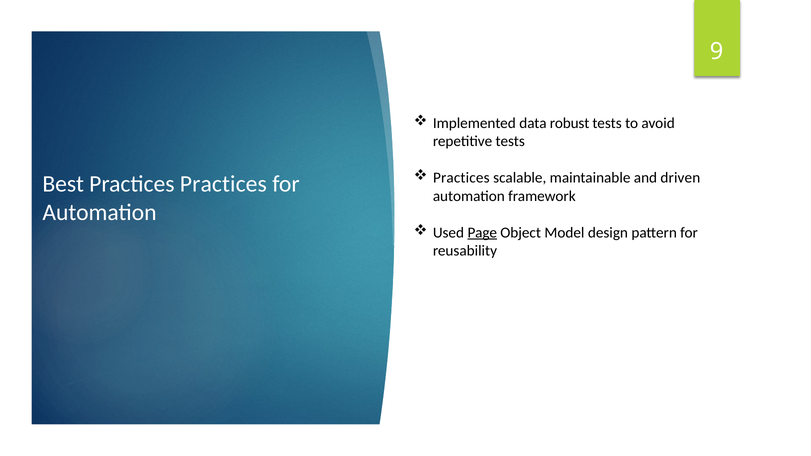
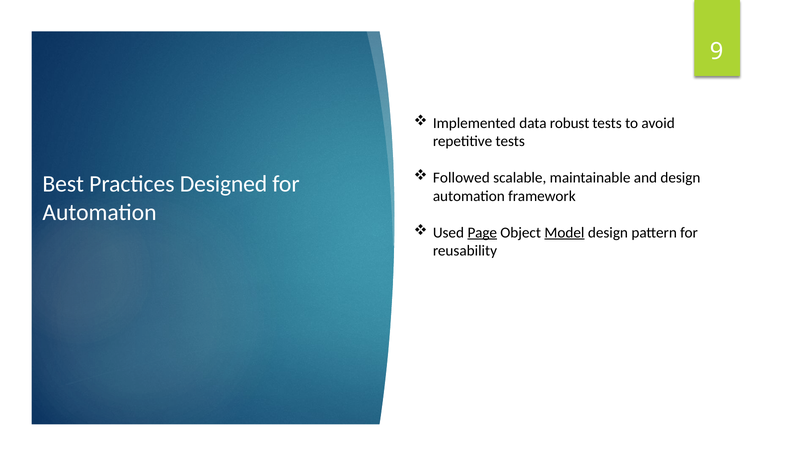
Practices at (461, 178): Practices -> Followed
and driven: driven -> design
Practices Practices: Practices -> Designed
Model underline: none -> present
